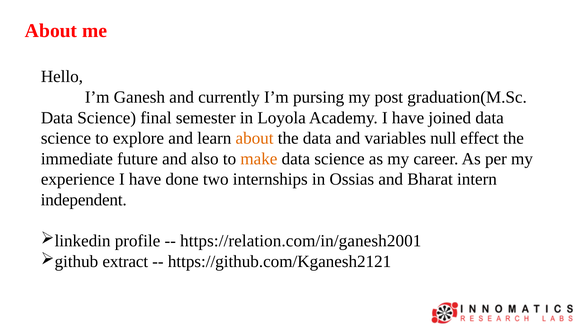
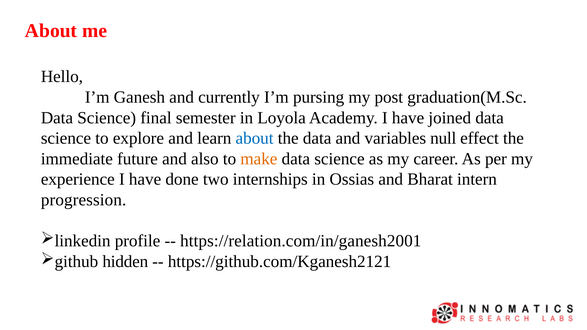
about at (255, 138) colour: orange -> blue
independent: independent -> progression
extract: extract -> hidden
